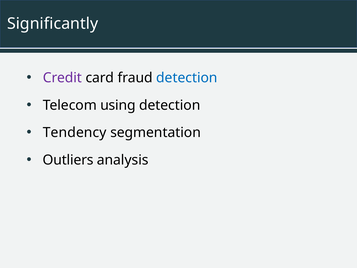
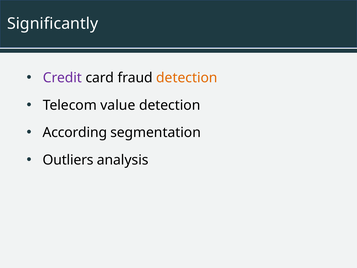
detection at (187, 78) colour: blue -> orange
using: using -> value
Tendency: Tendency -> According
